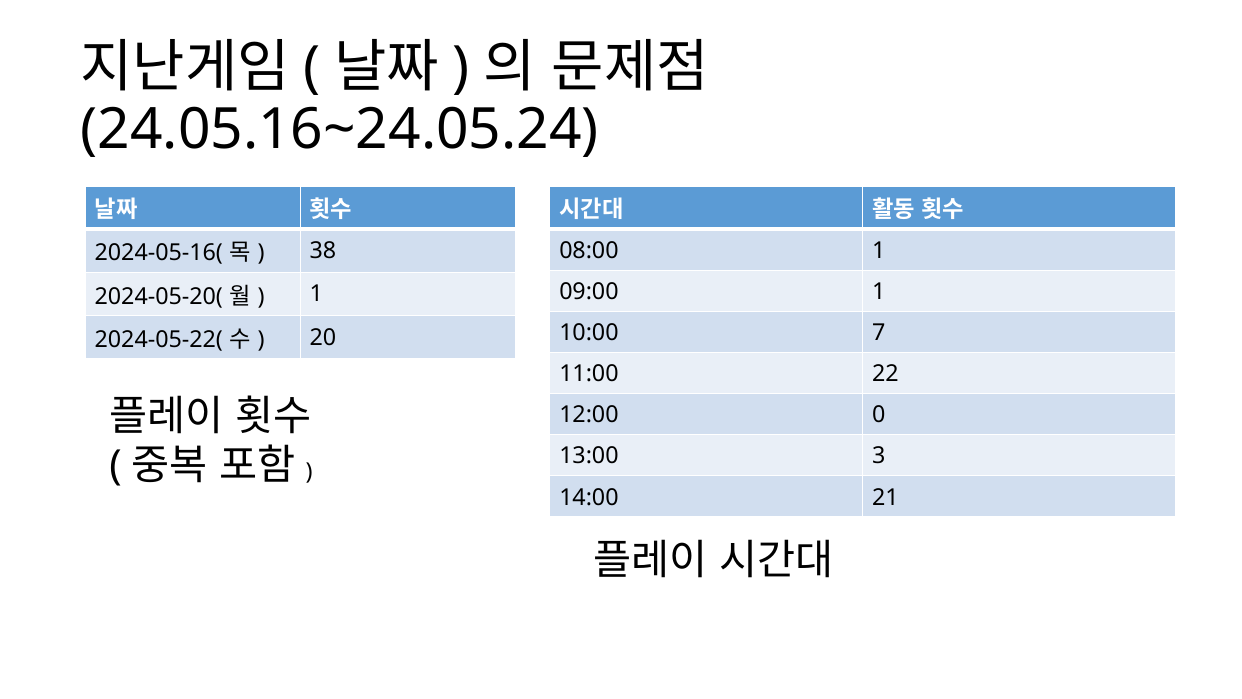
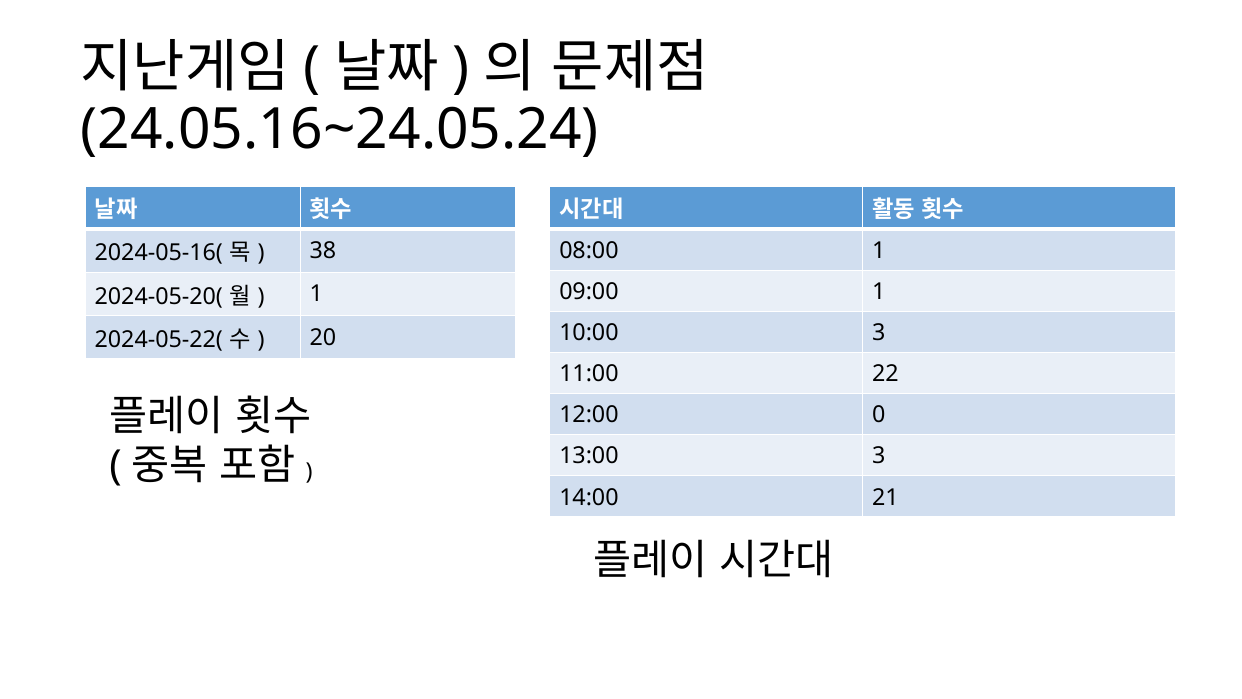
10:00 7: 7 -> 3
